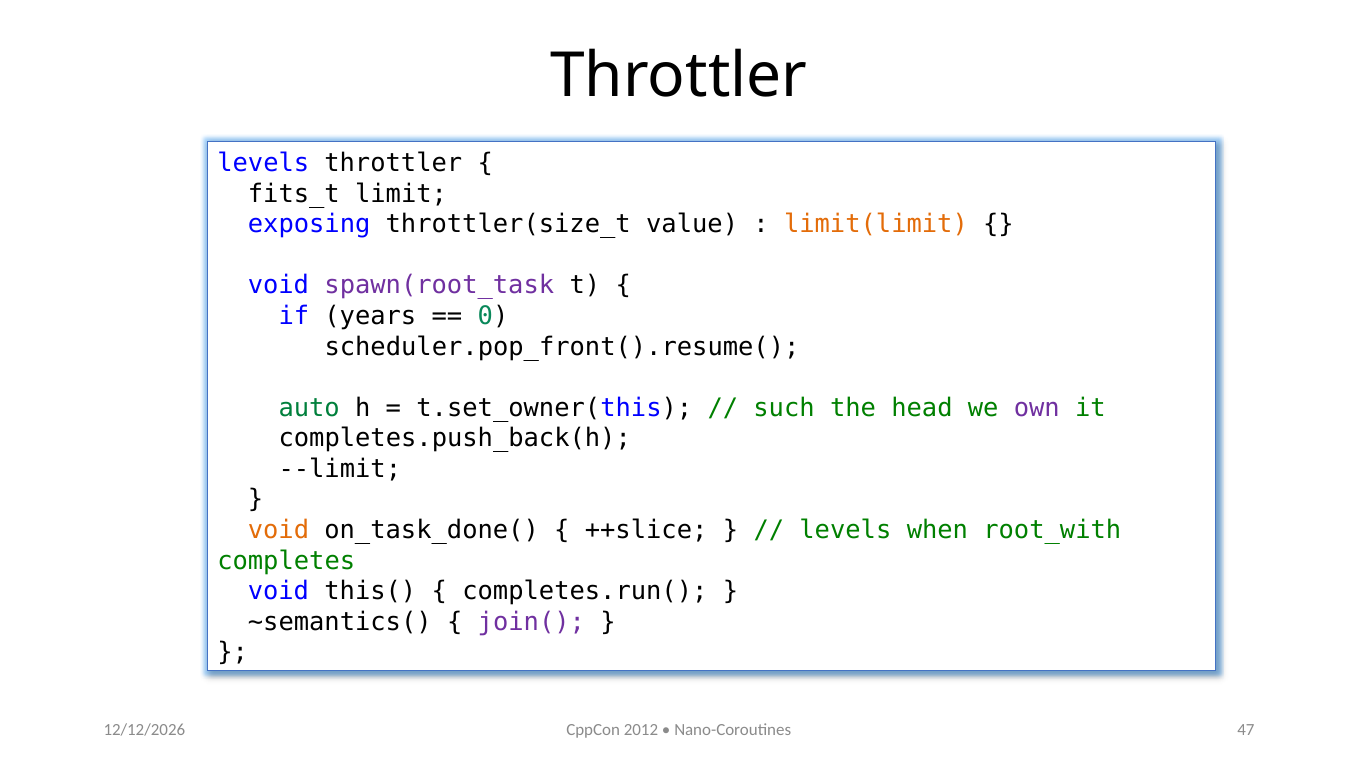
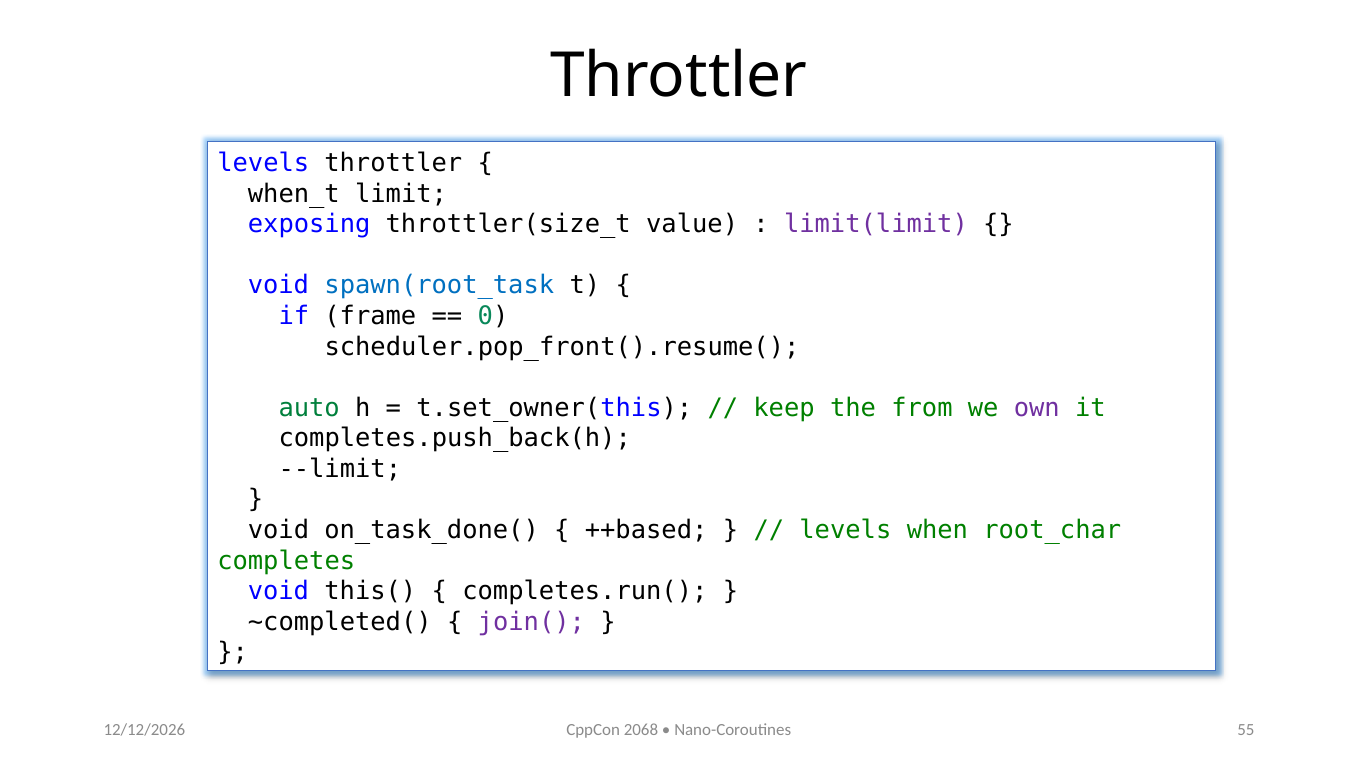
fits_t: fits_t -> when_t
limit(limit colour: orange -> purple
spawn(root_task colour: purple -> blue
years: years -> frame
such: such -> keep
head: head -> from
void at (278, 530) colour: orange -> black
++slice: ++slice -> ++based
root_with: root_with -> root_char
~semantics(: ~semantics( -> ~completed(
2012: 2012 -> 2068
47: 47 -> 55
